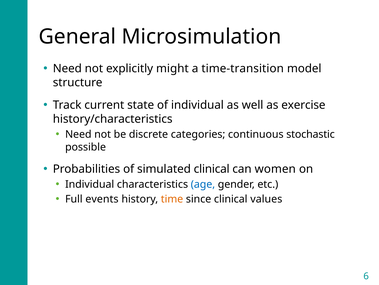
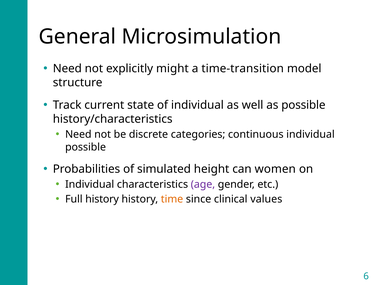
as exercise: exercise -> possible
continuous stochastic: stochastic -> individual
simulated clinical: clinical -> height
age colour: blue -> purple
Full events: events -> history
